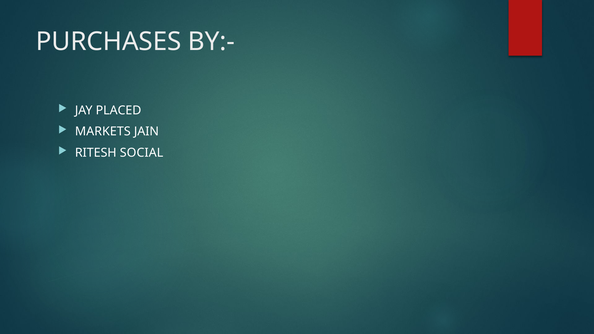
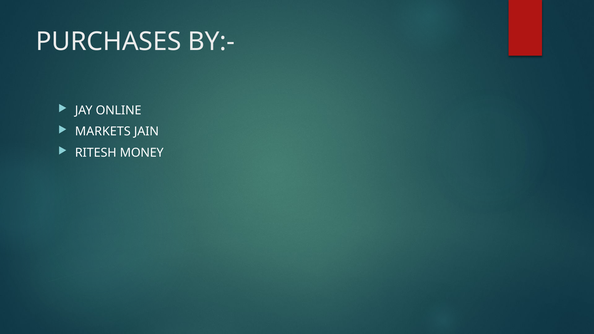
PLACED: PLACED -> ONLINE
SOCIAL: SOCIAL -> MONEY
